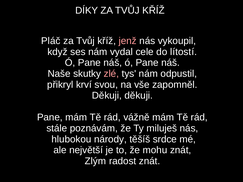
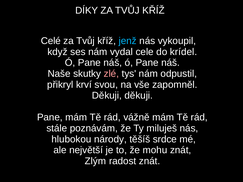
Pláč: Pláč -> Celé
jenž colour: pink -> light blue
lítostí: lítostí -> krídel
